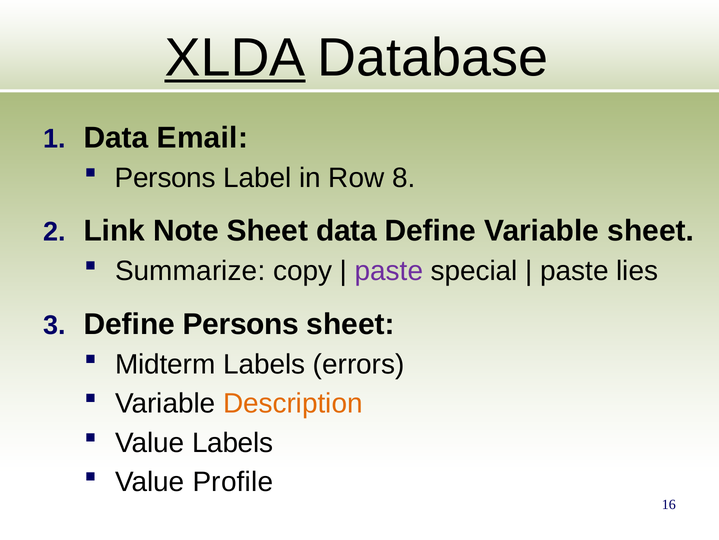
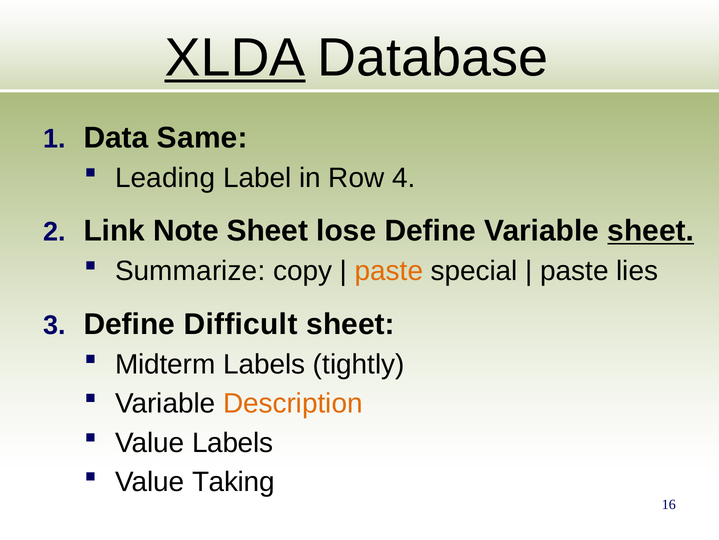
Email: Email -> Same
Persons at (165, 178): Persons -> Leading
8: 8 -> 4
Sheet data: data -> lose
sheet at (651, 231) underline: none -> present
paste at (389, 271) colour: purple -> orange
Define Persons: Persons -> Difficult
errors: errors -> tightly
Profile: Profile -> Taking
